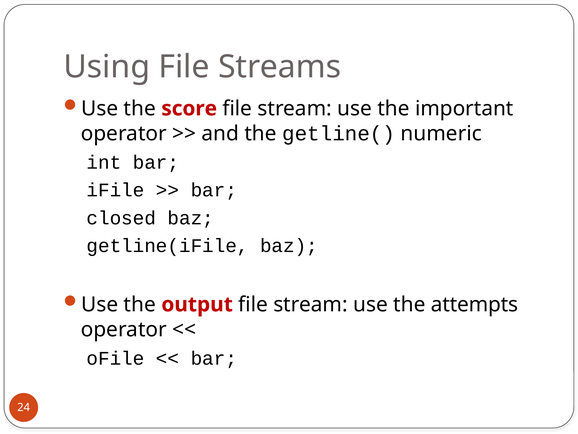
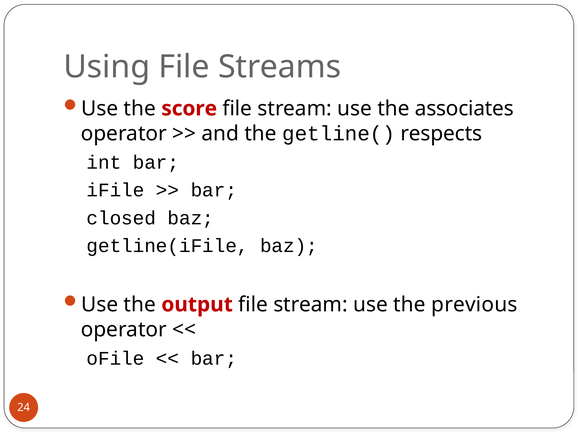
important: important -> associates
numeric: numeric -> respects
attempts: attempts -> previous
